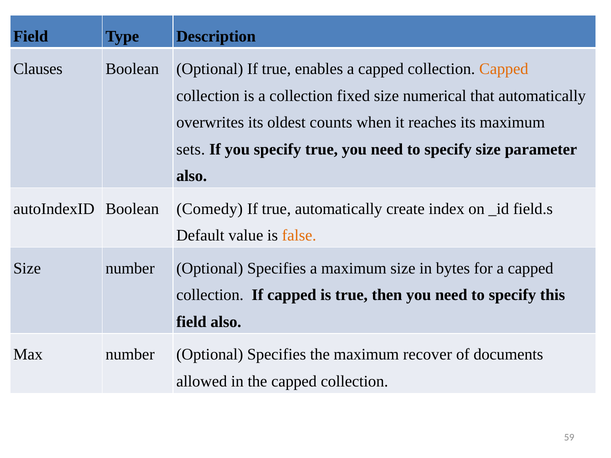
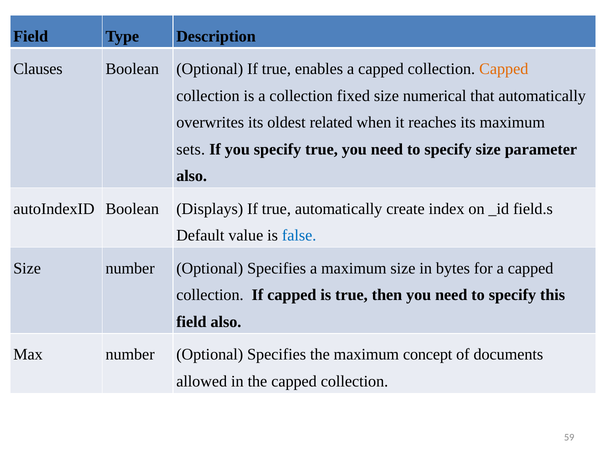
counts: counts -> related
Comedy: Comedy -> Displays
false colour: orange -> blue
recover: recover -> concept
